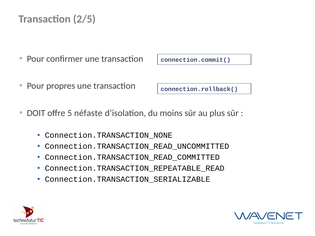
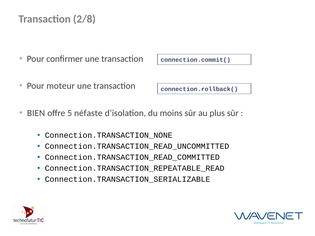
2/5: 2/5 -> 2/8
propres: propres -> moteur
DOIT: DOIT -> BIEN
